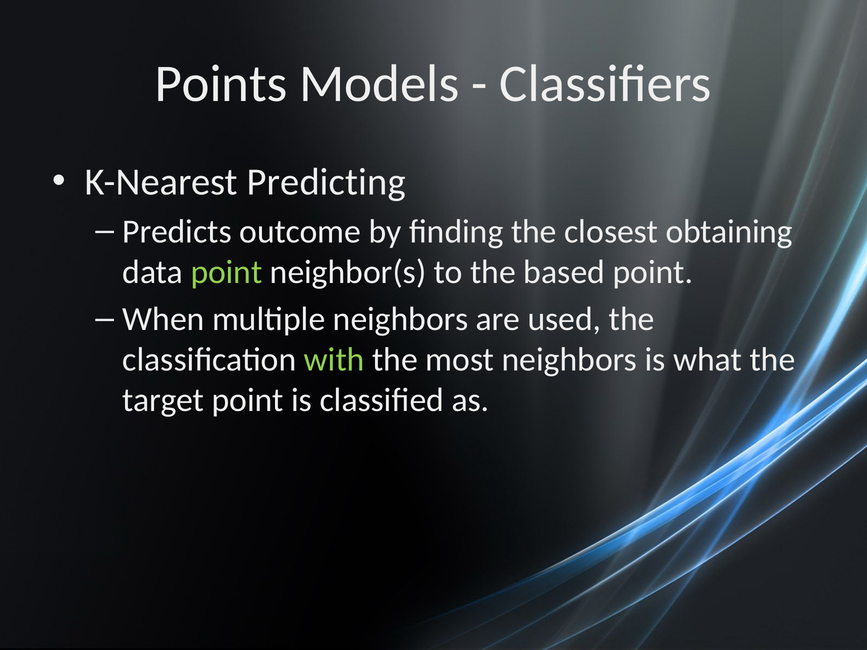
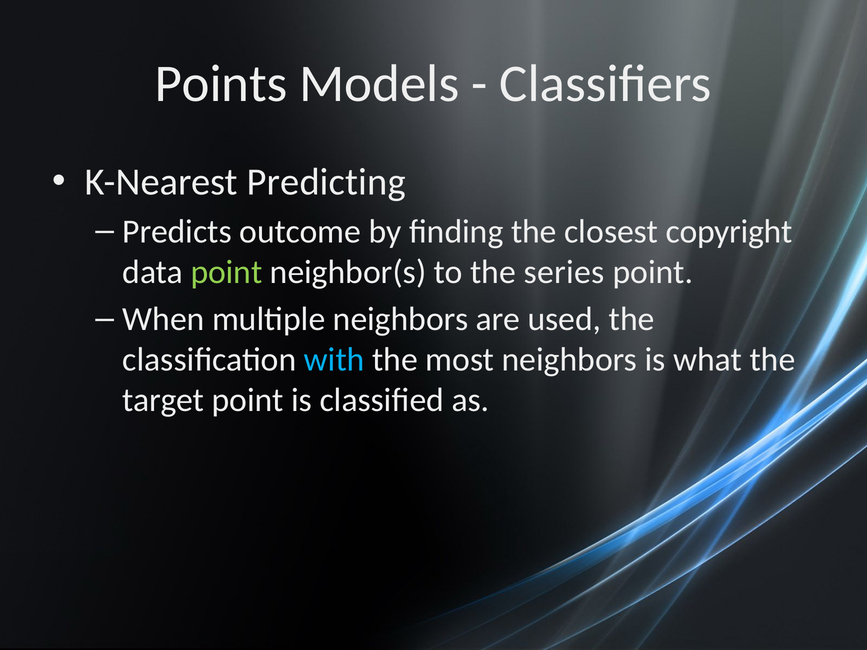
obtaining: obtaining -> copyright
based: based -> series
with colour: light green -> light blue
